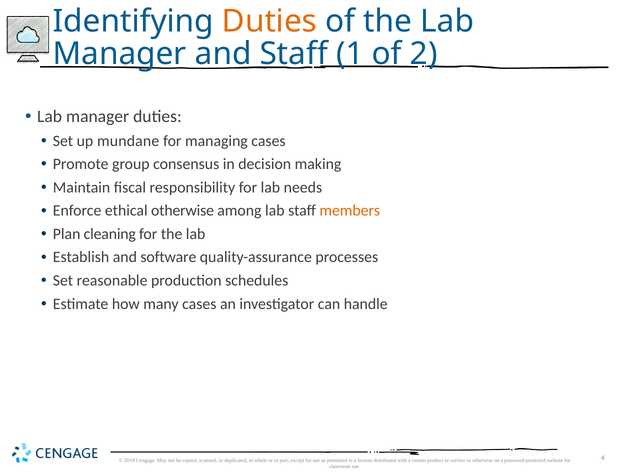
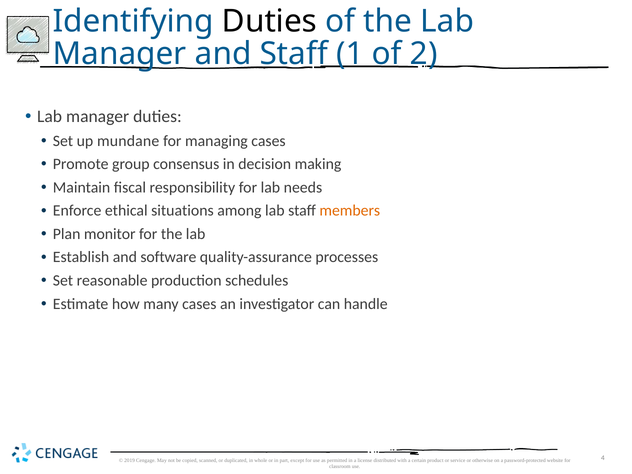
Duties at (270, 21) colour: orange -> black
ethical otherwise: otherwise -> situations
cleaning: cleaning -> monitor
